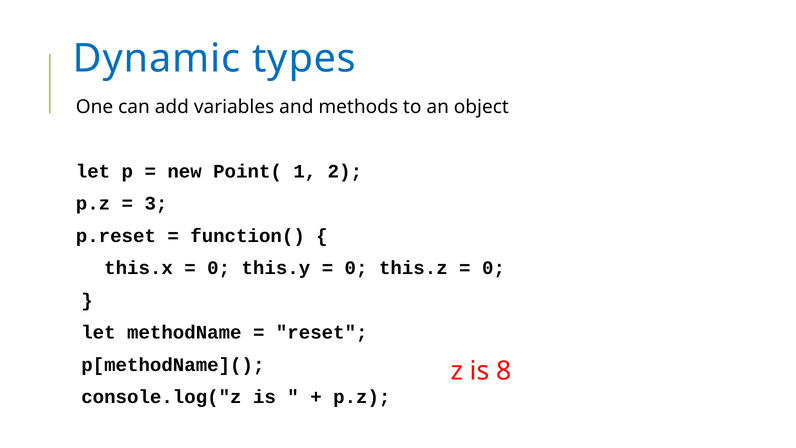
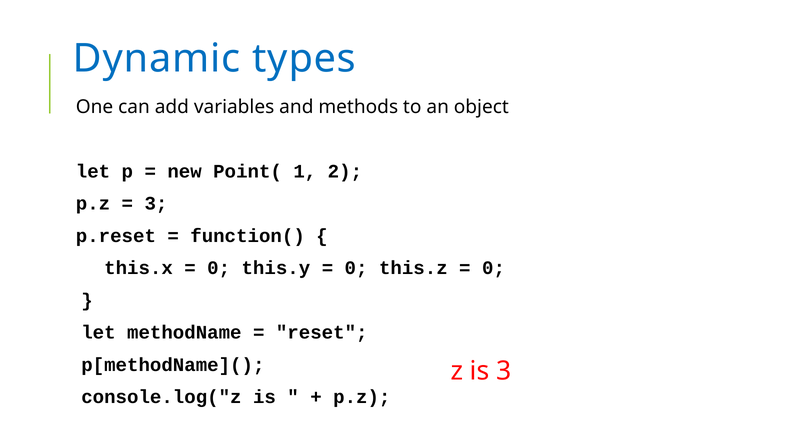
is 8: 8 -> 3
